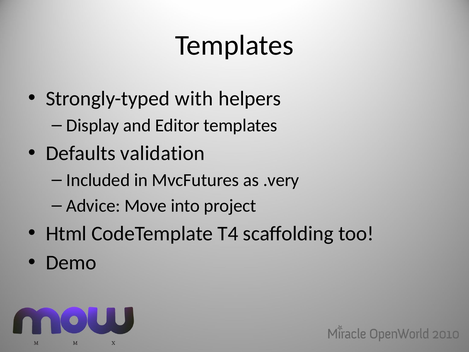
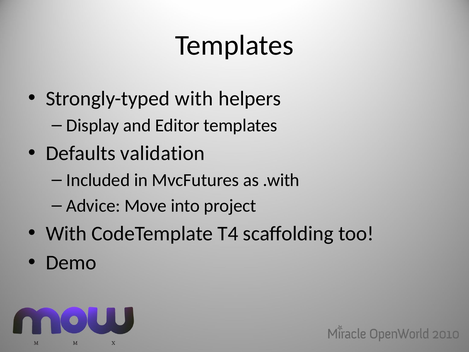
.very: .very -> .with
Html at (66, 233): Html -> With
